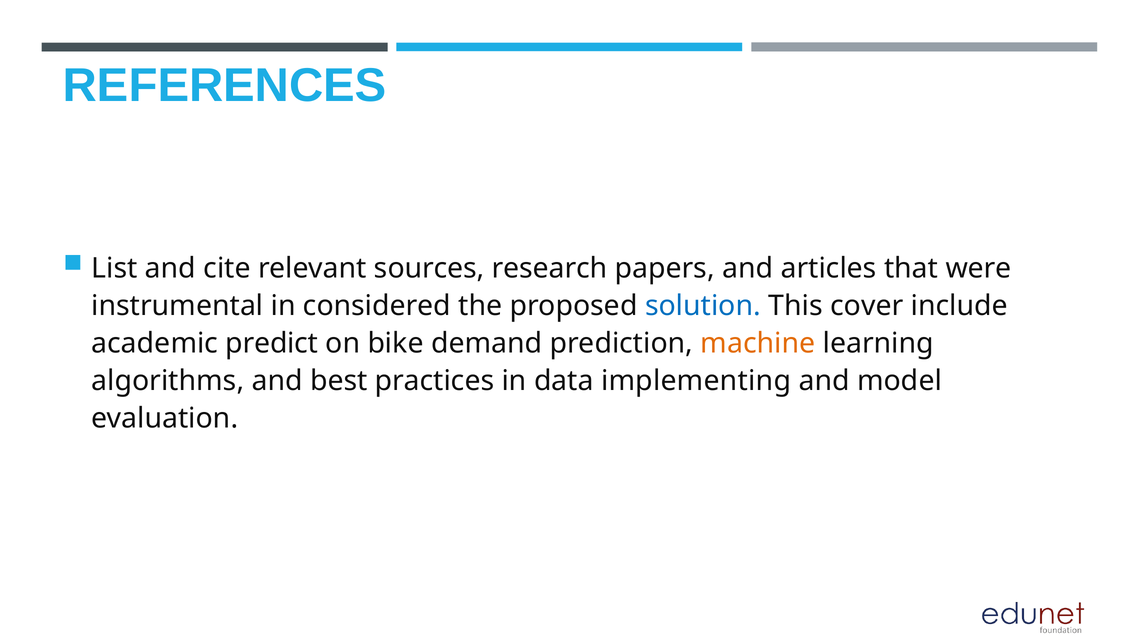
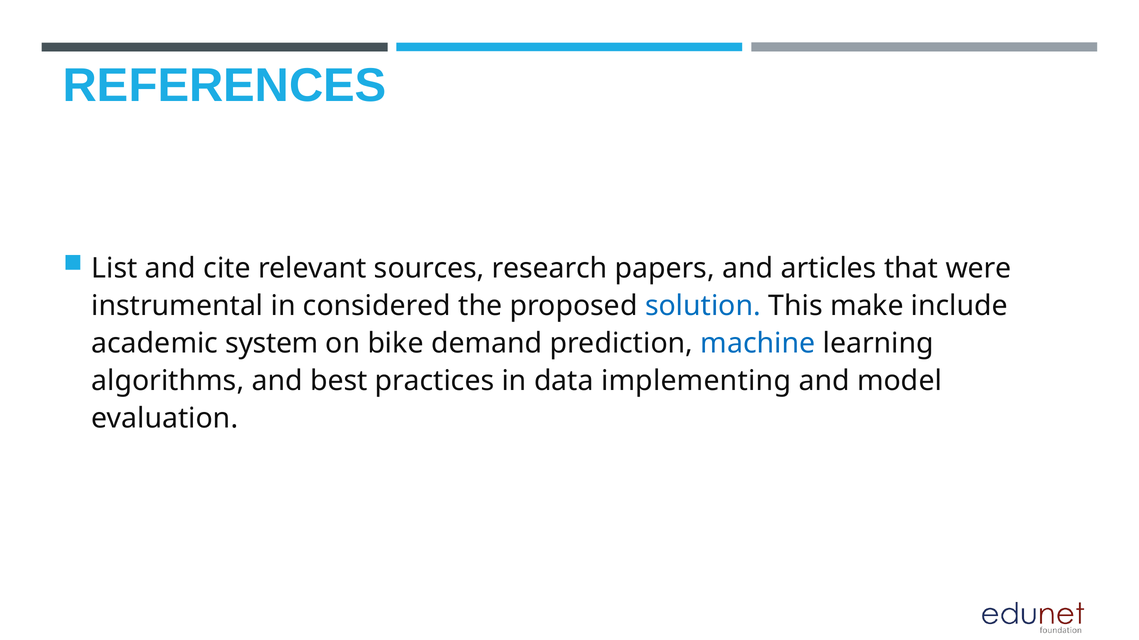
cover: cover -> make
predict: predict -> system
machine colour: orange -> blue
